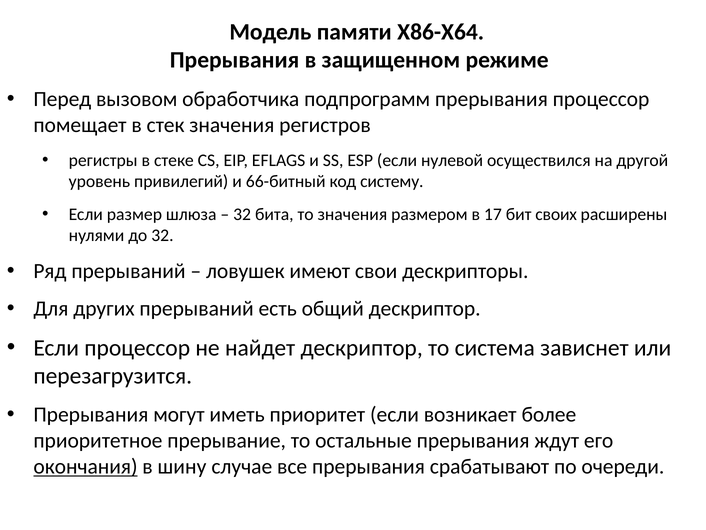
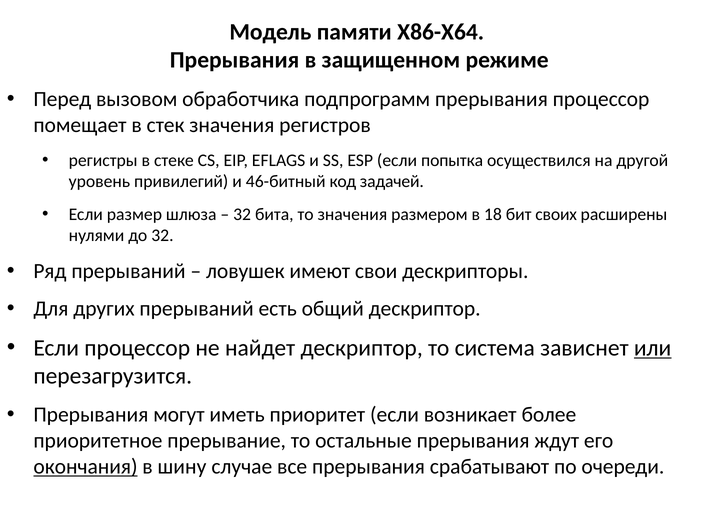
нулевой: нулевой -> попытка
66-битный: 66-битный -> 46-битный
систему: систему -> задачей
17: 17 -> 18
или underline: none -> present
